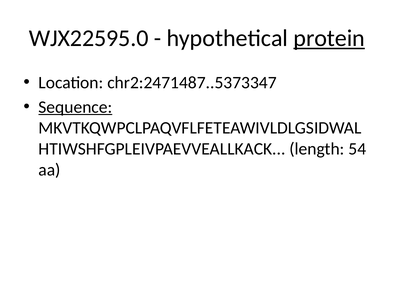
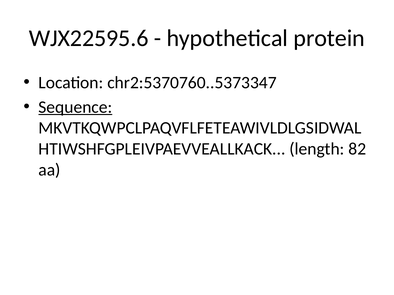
WJX22595.0: WJX22595.0 -> WJX22595.6
protein underline: present -> none
chr2:2471487..5373347: chr2:2471487..5373347 -> chr2:5370760..5373347
54: 54 -> 82
